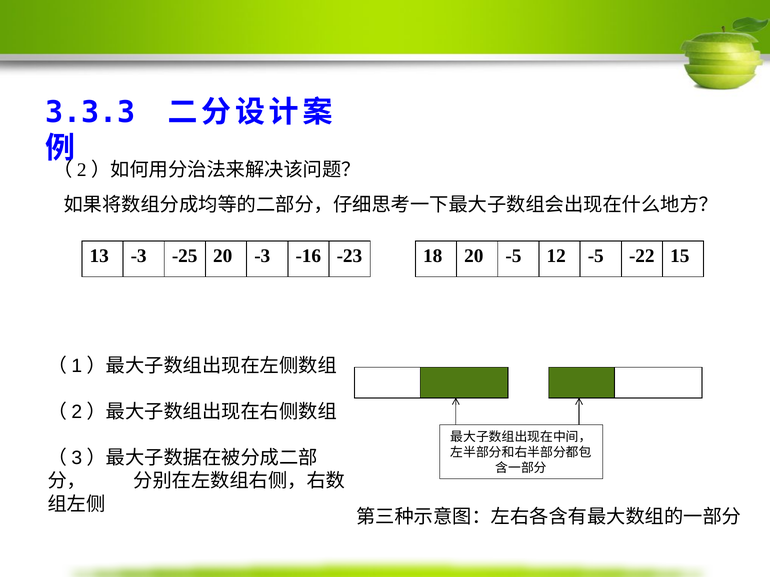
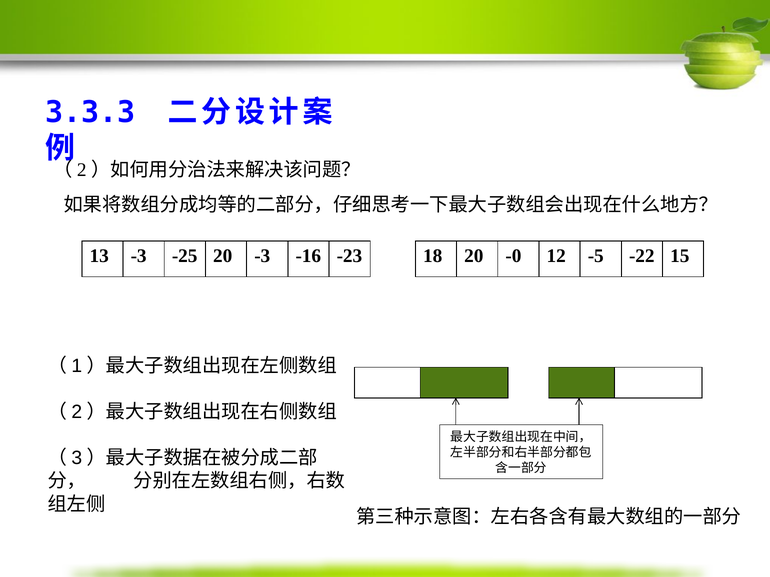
20 -5: -5 -> -0
